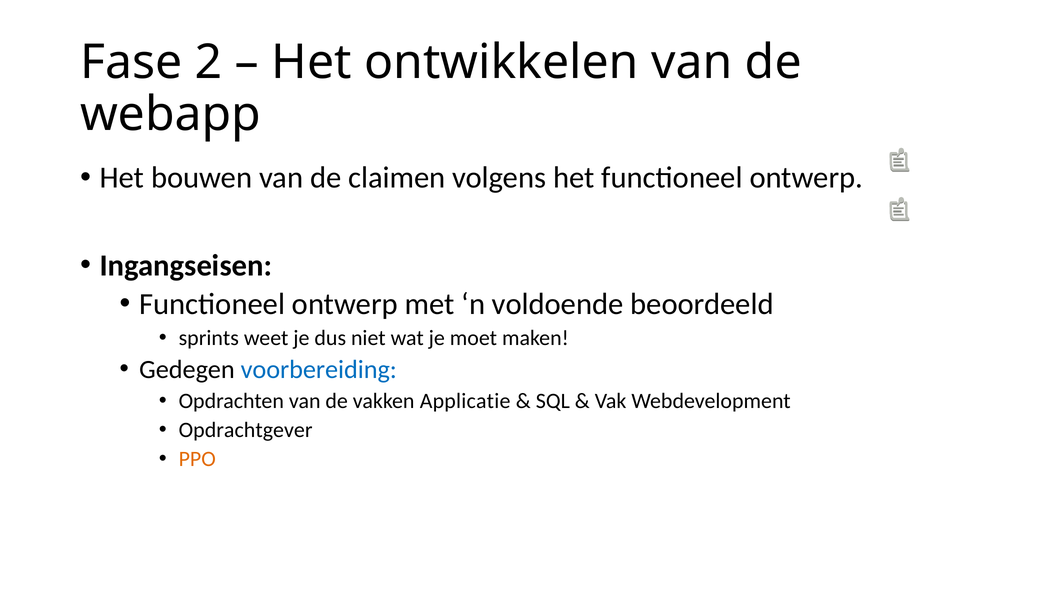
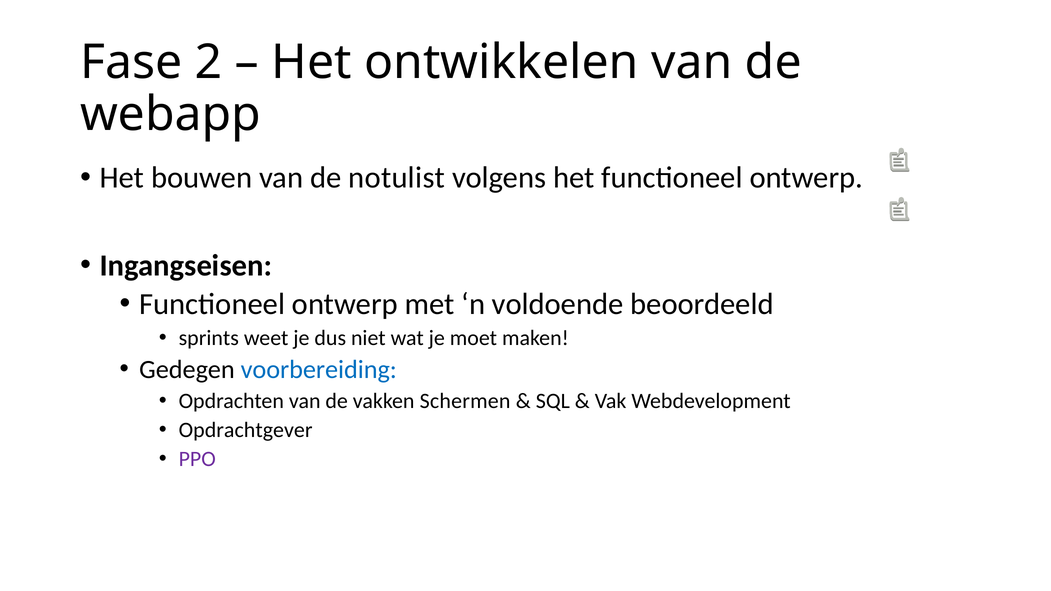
claimen: claimen -> notulist
Applicatie: Applicatie -> Schermen
PPO colour: orange -> purple
